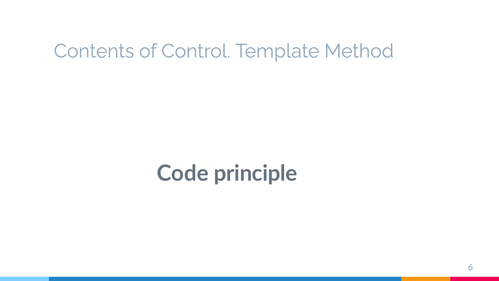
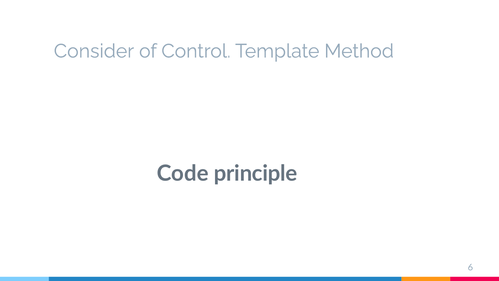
Contents: Contents -> Consider
